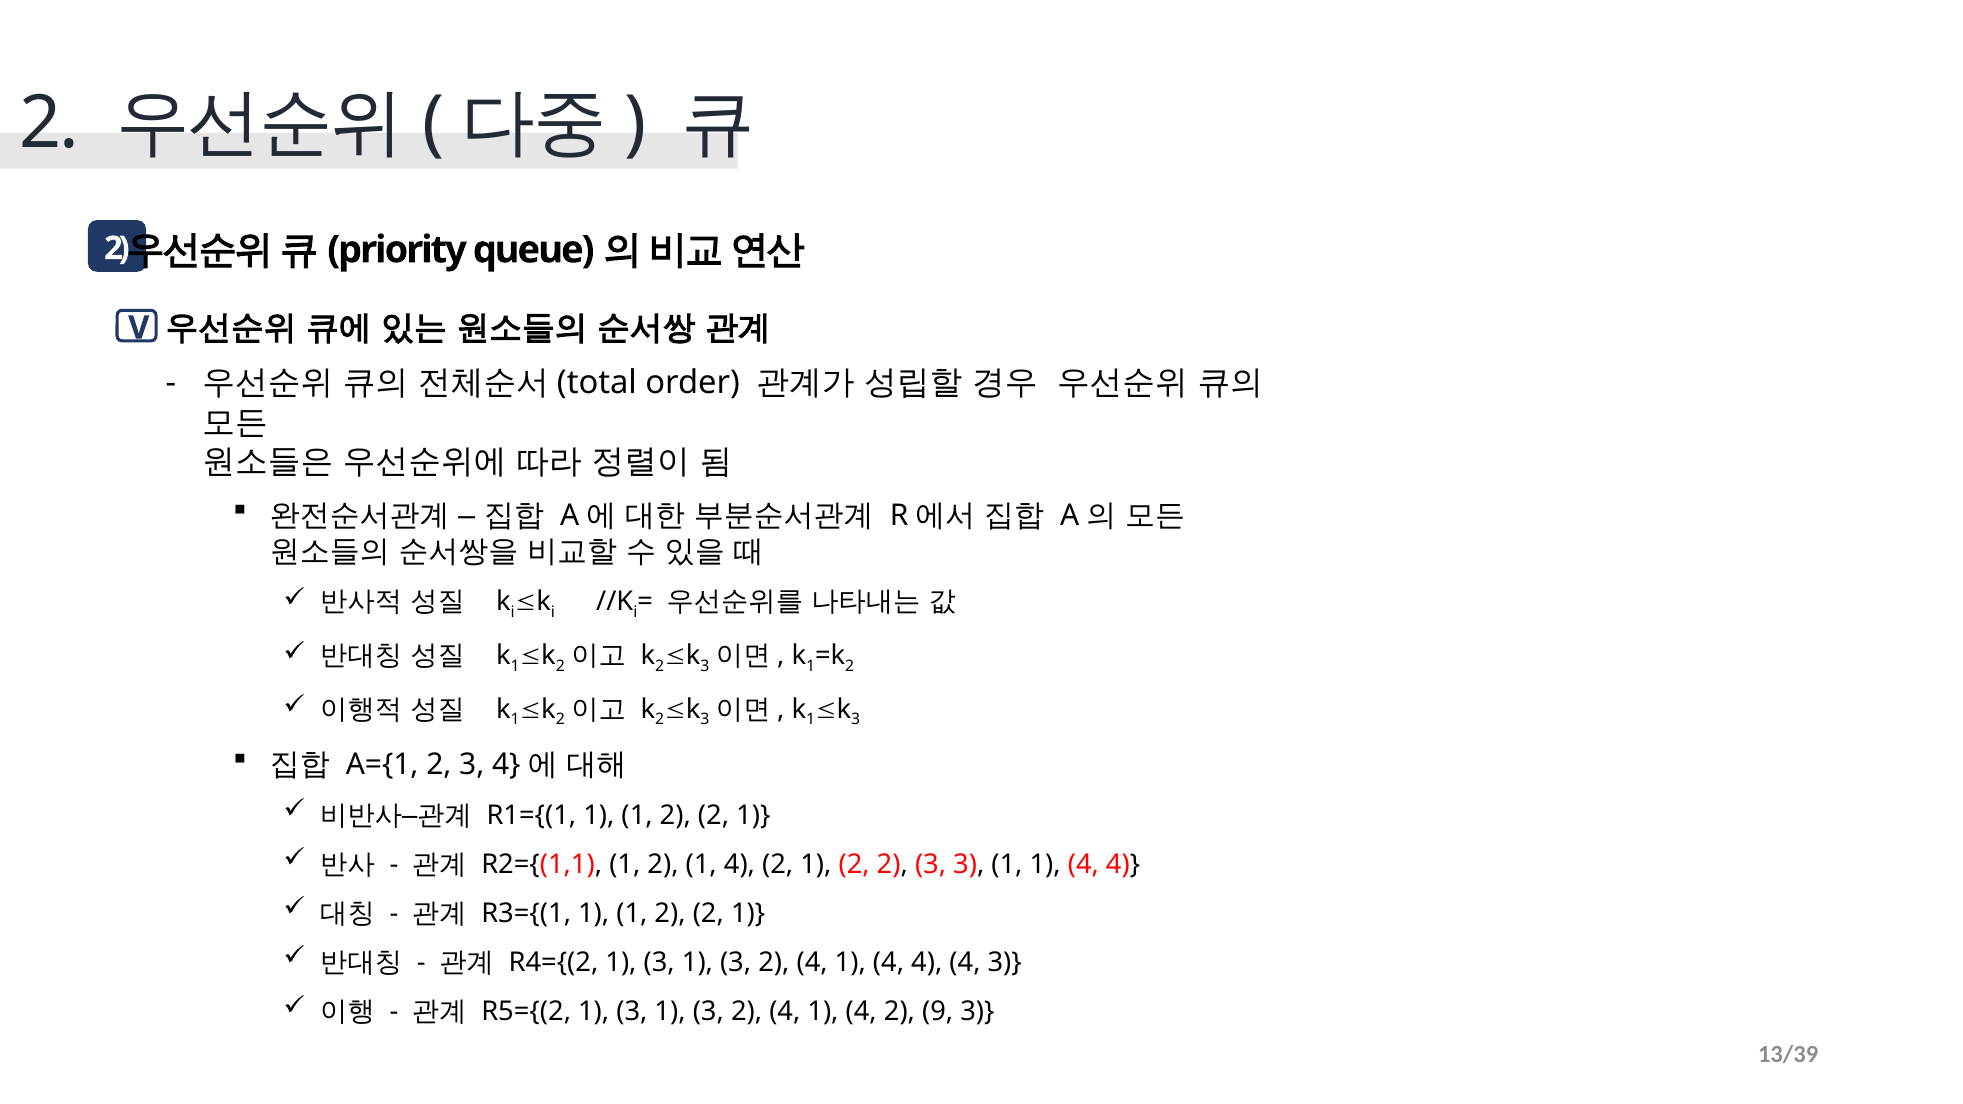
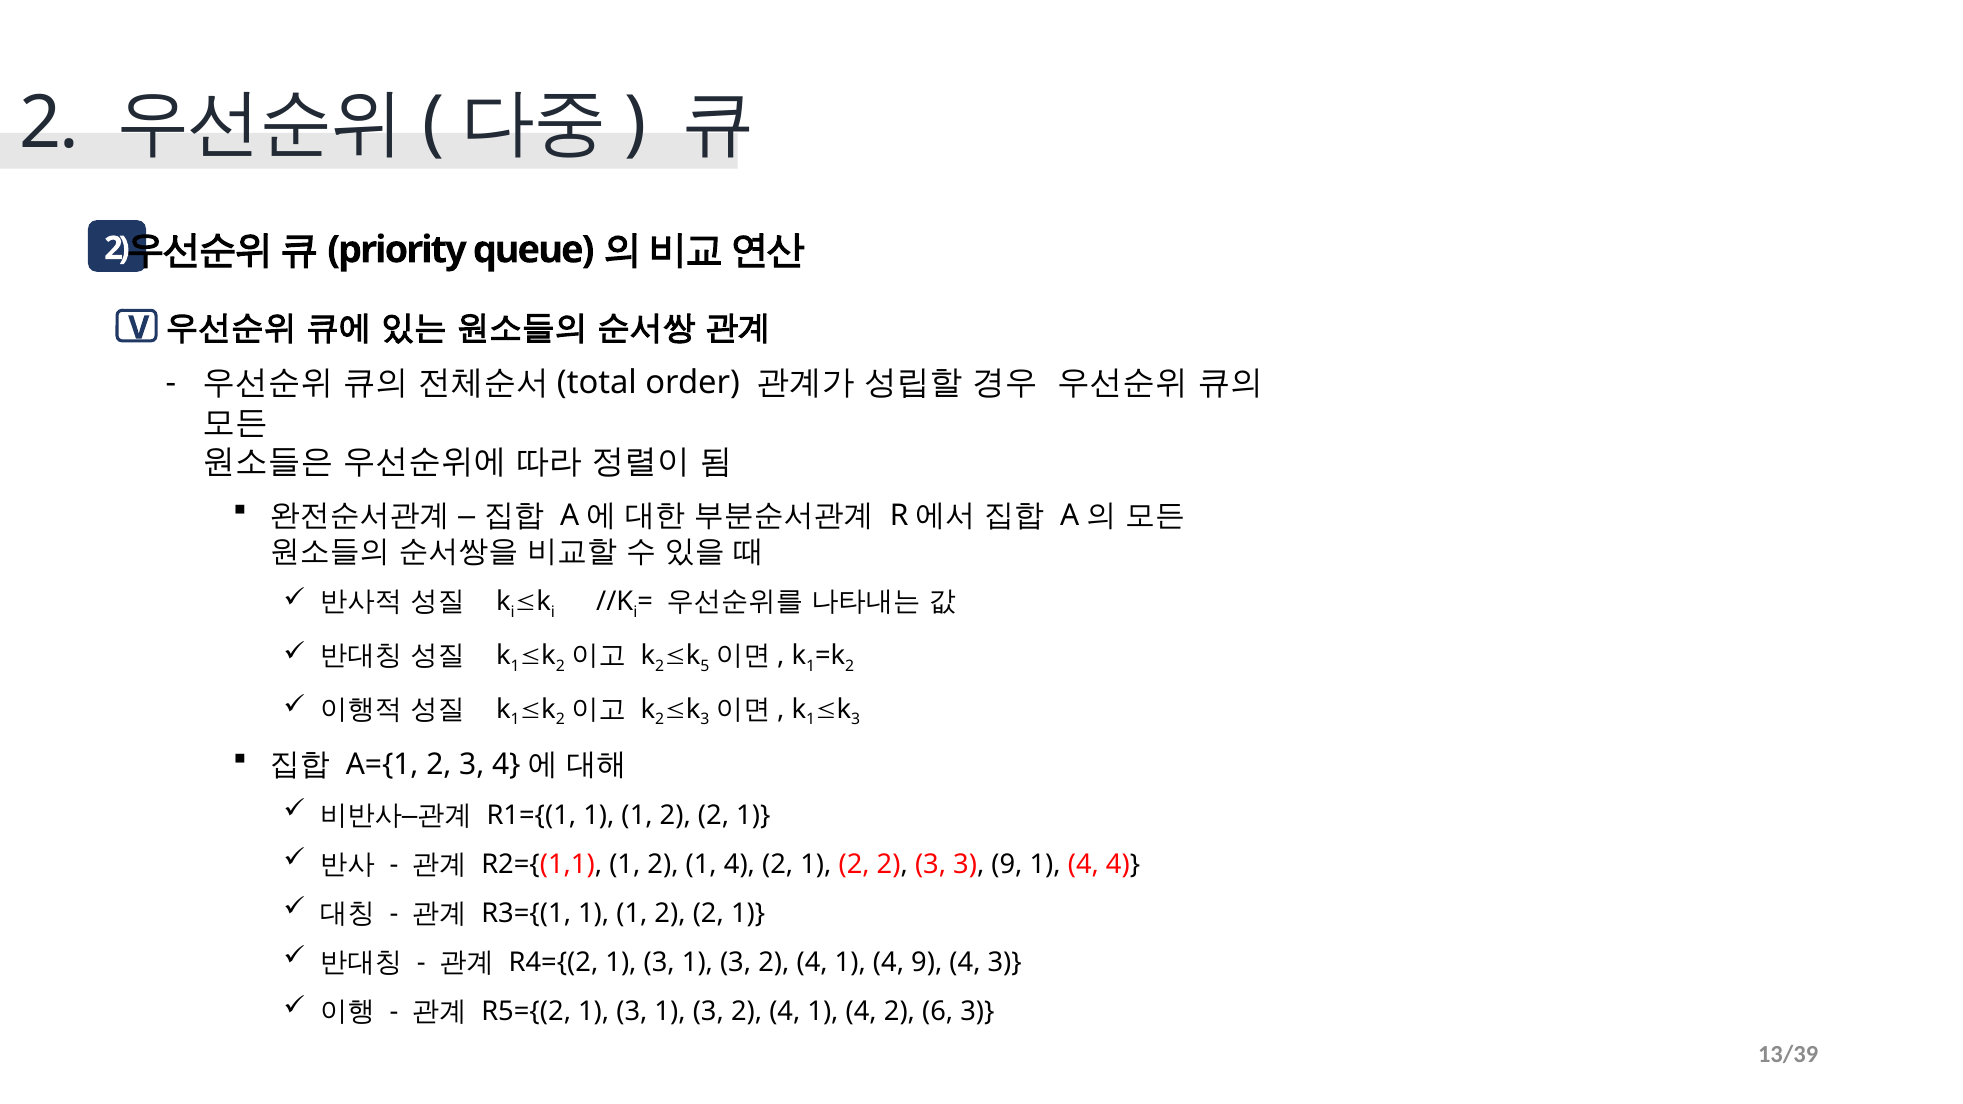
3 at (705, 666): 3 -> 5
3 3 1: 1 -> 9
4 1 4 4: 4 -> 9
9: 9 -> 6
